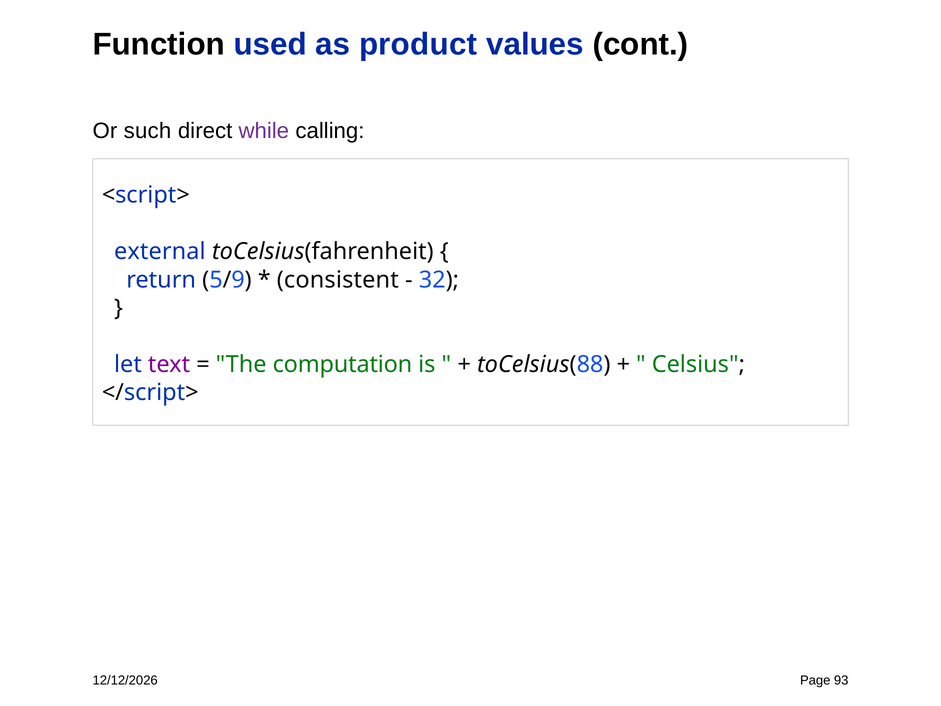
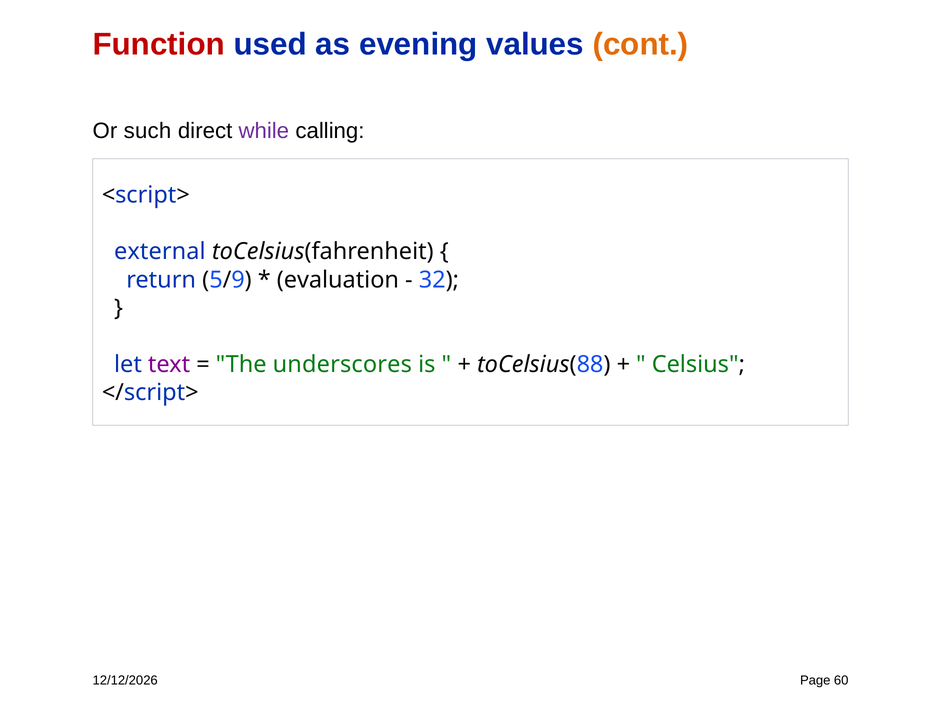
Function colour: black -> red
product: product -> evening
cont colour: black -> orange
consistent: consistent -> evaluation
computation: computation -> underscores
93: 93 -> 60
